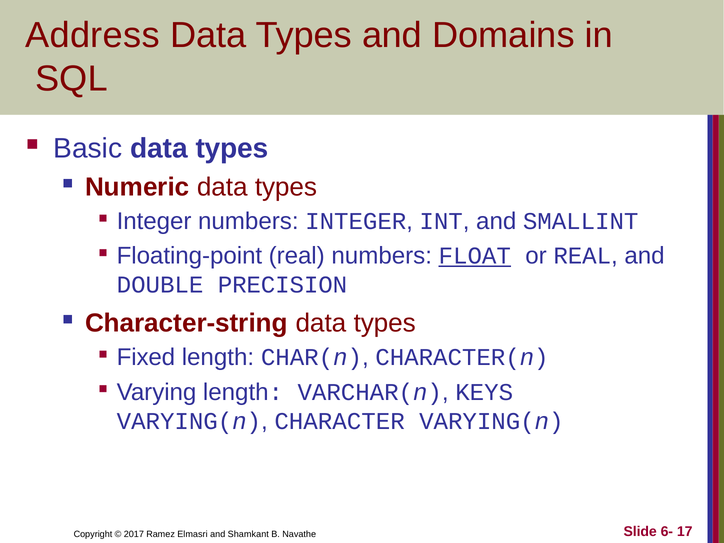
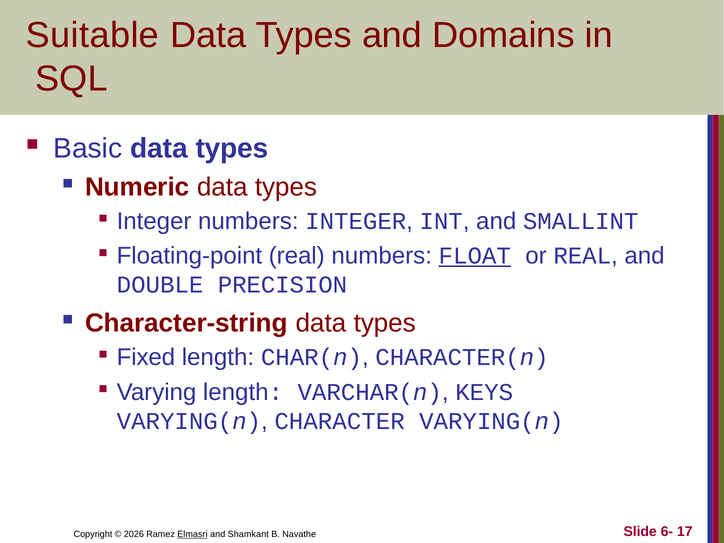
Address: Address -> Suitable
2017: 2017 -> 2026
Elmasri underline: none -> present
